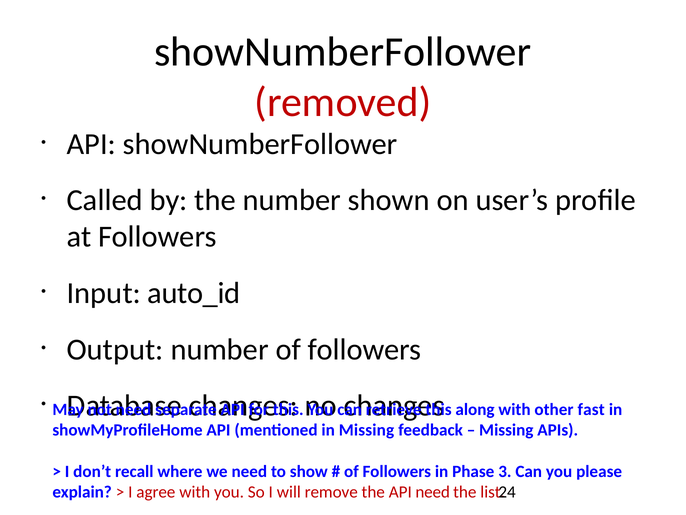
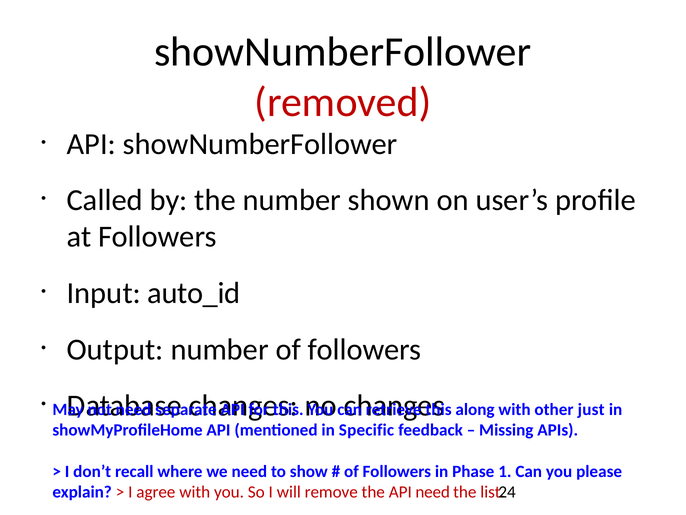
fast: fast -> just
in Missing: Missing -> Specific
3: 3 -> 1
